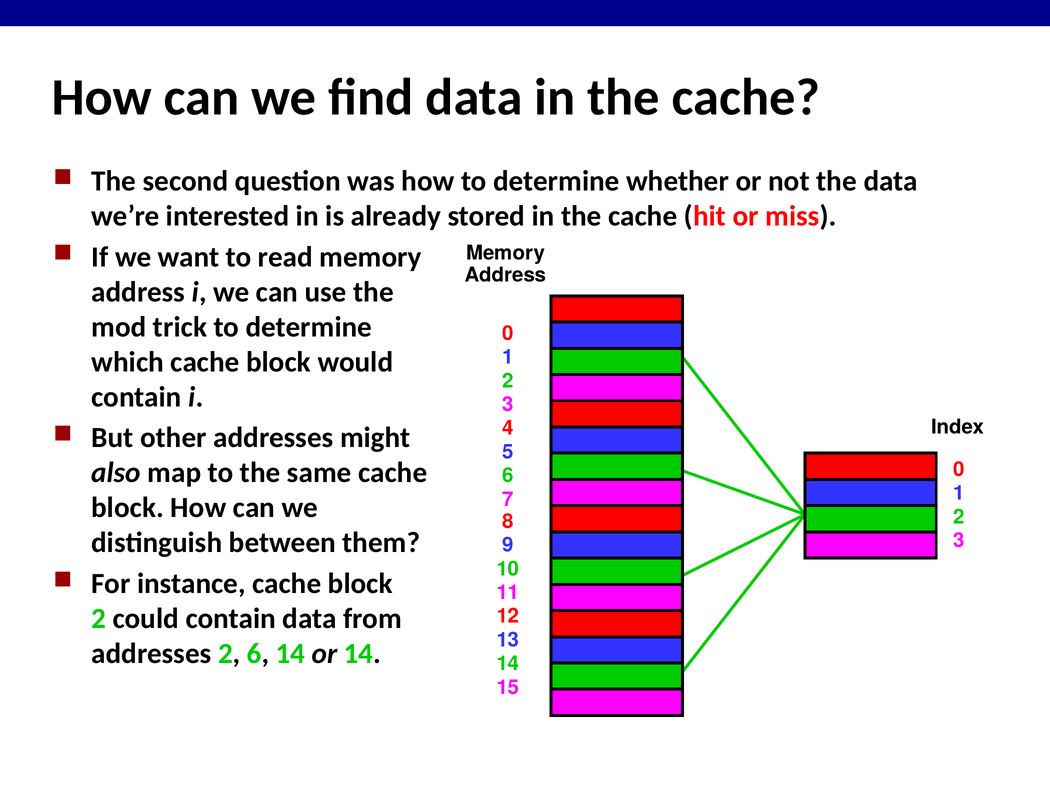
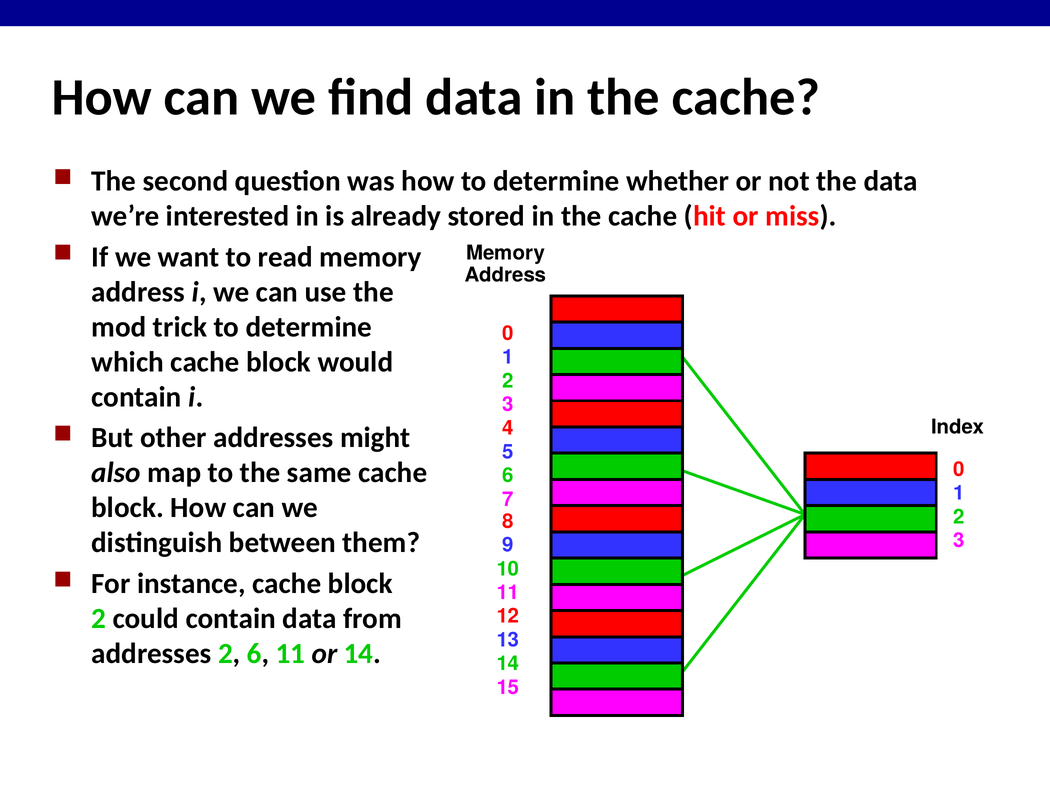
6 14: 14 -> 11
